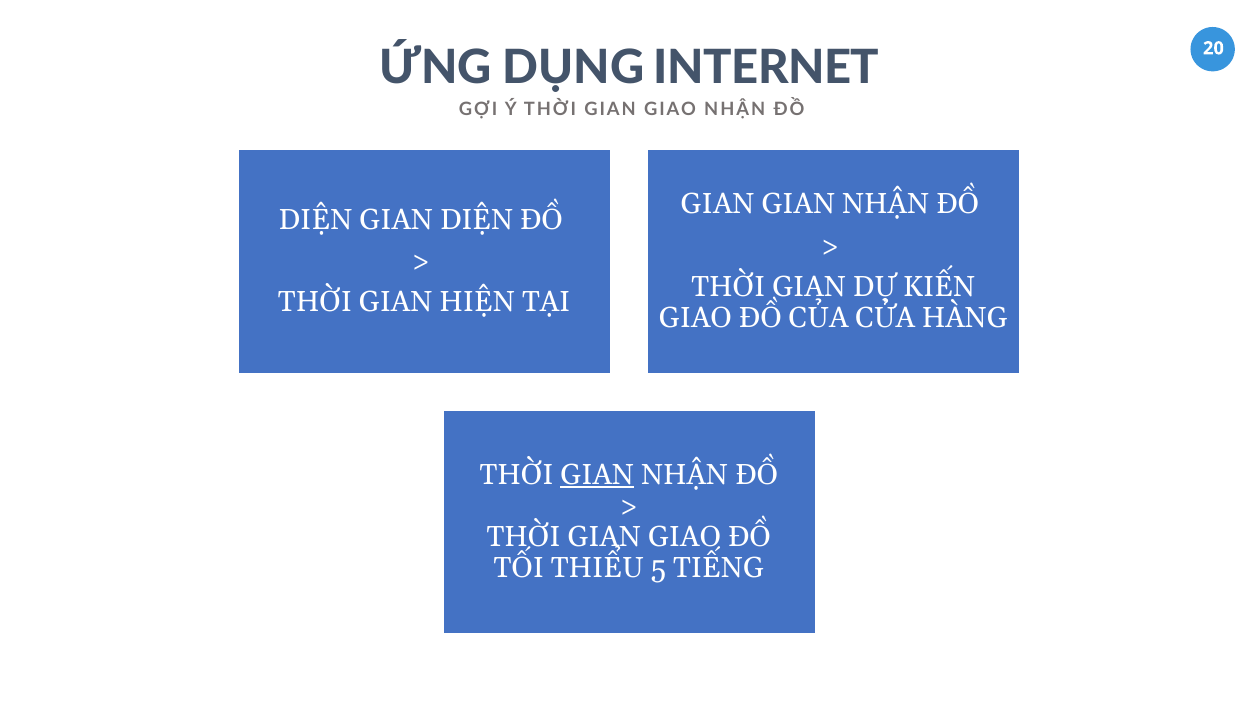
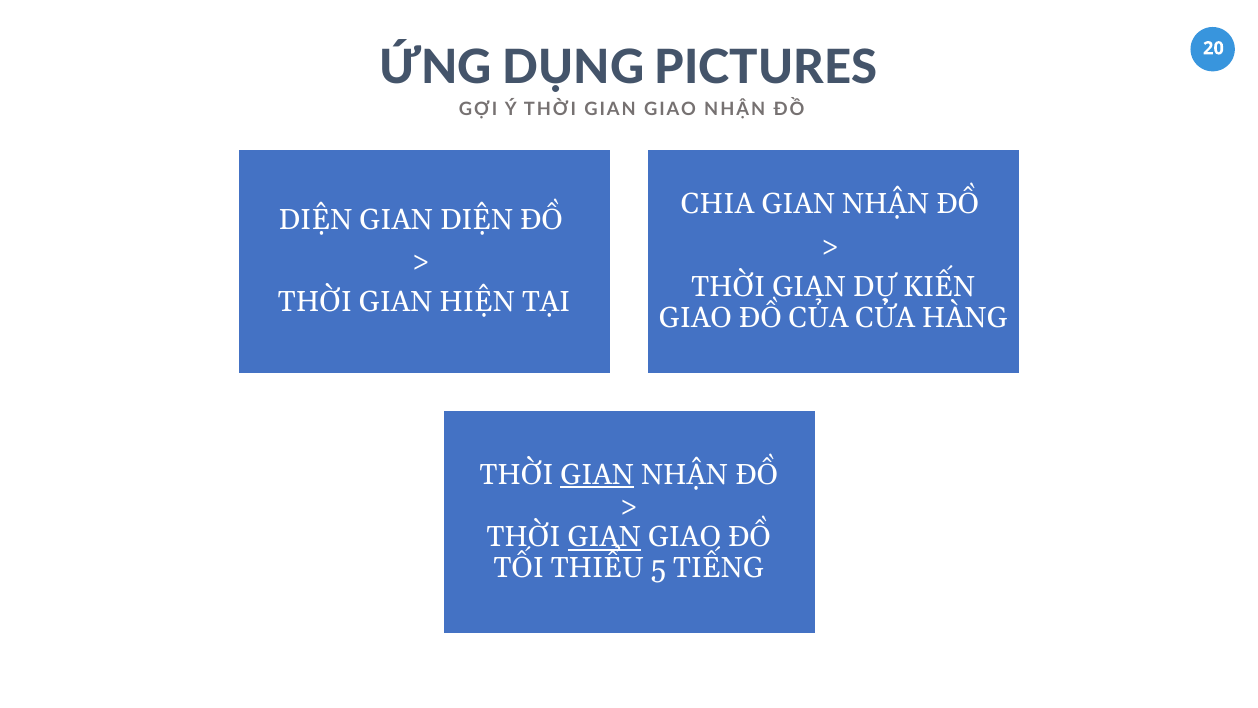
INTERNET: INTERNET -> PICTURES
GIAN at (718, 204): GIAN -> CHIA
GIAN at (604, 537) underline: none -> present
